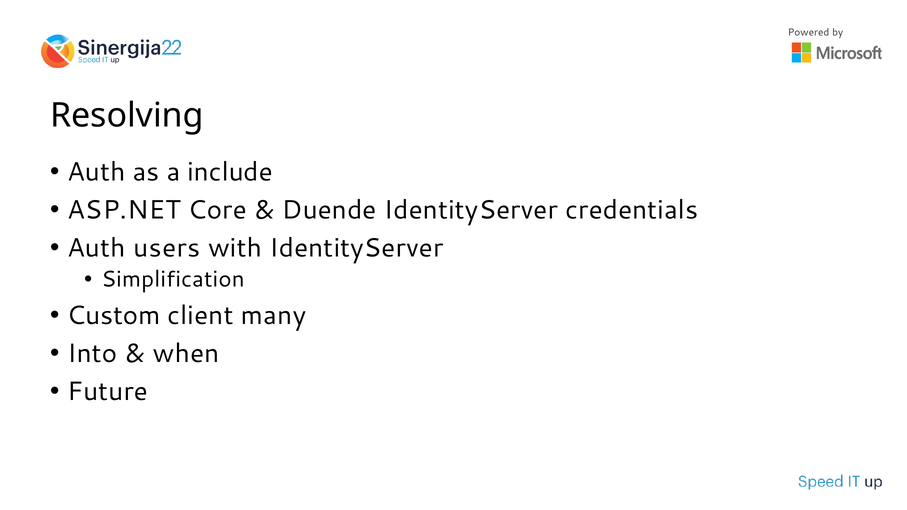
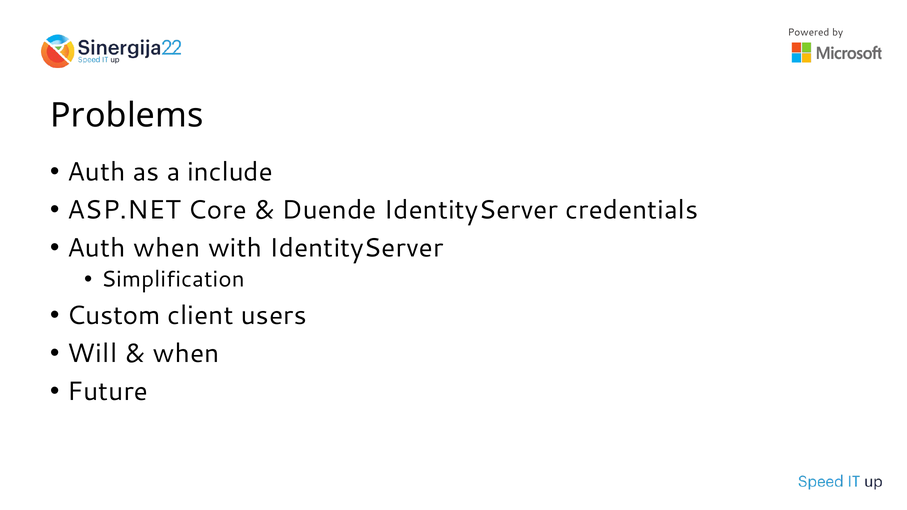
Resolving: Resolving -> Problems
Auth users: users -> when
many: many -> users
Into: Into -> Will
